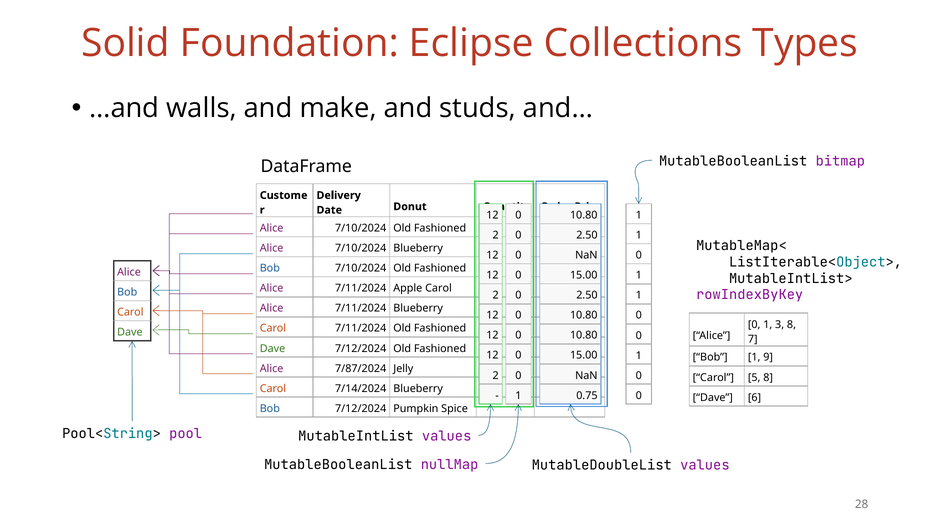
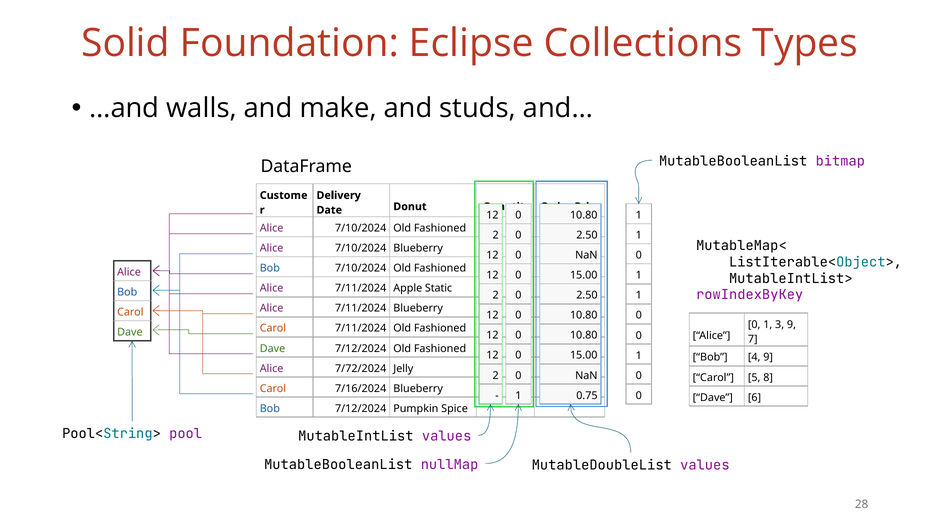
Apple Carol: Carol -> Static
3 8: 8 -> 9
Bob 1: 1 -> 4
7/87/2024: 7/87/2024 -> 7/72/2024
7/14/2024: 7/14/2024 -> 7/16/2024
